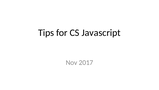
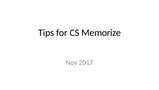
Javascript: Javascript -> Memorize
